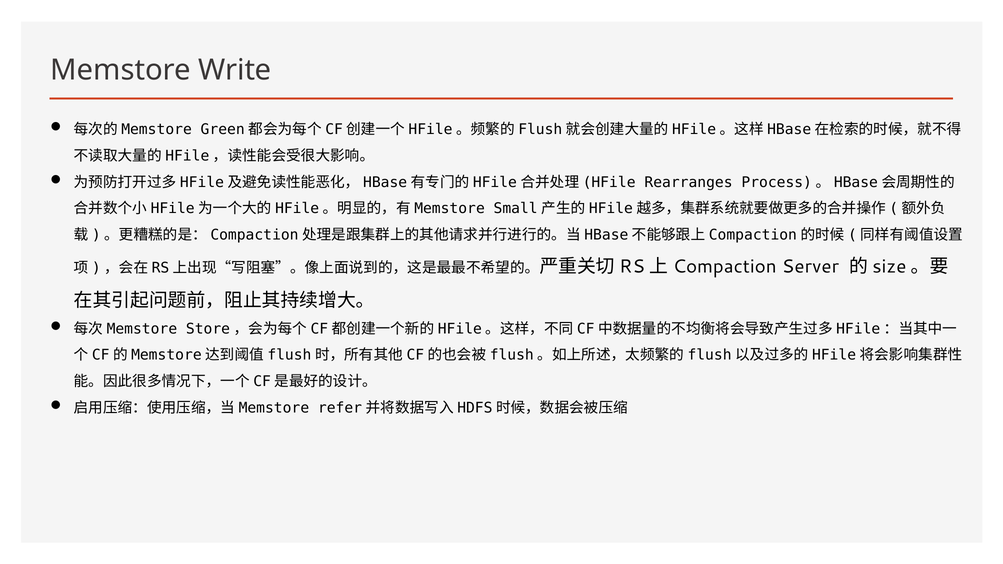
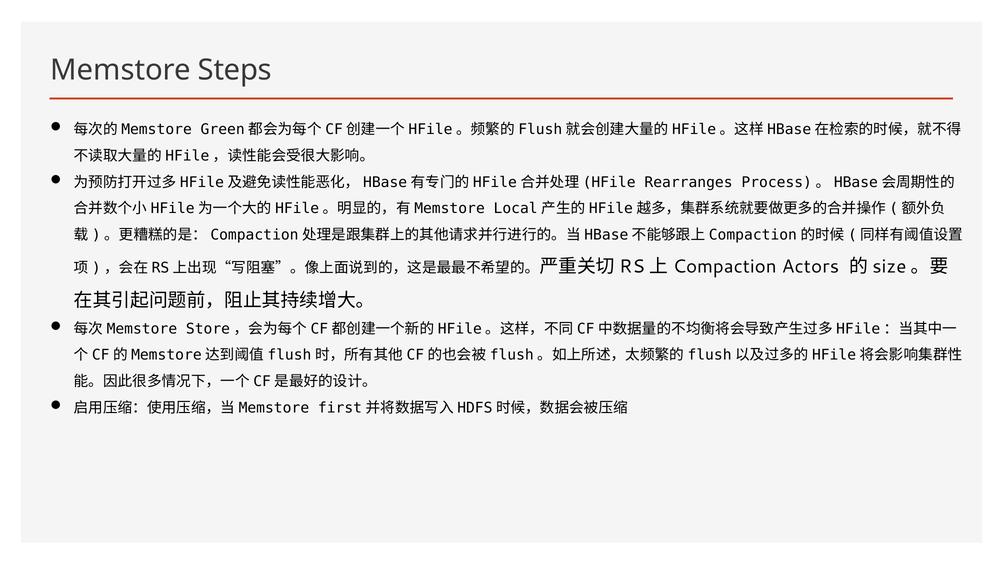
Write: Write -> Steps
Small: Small -> Local
Server: Server -> Actors
refer: refer -> first
